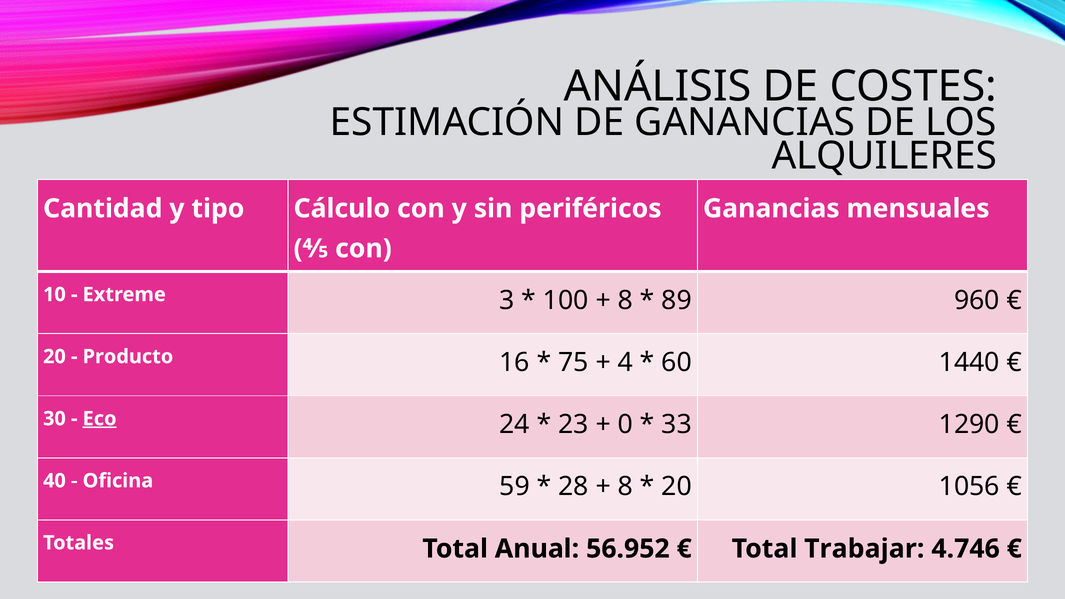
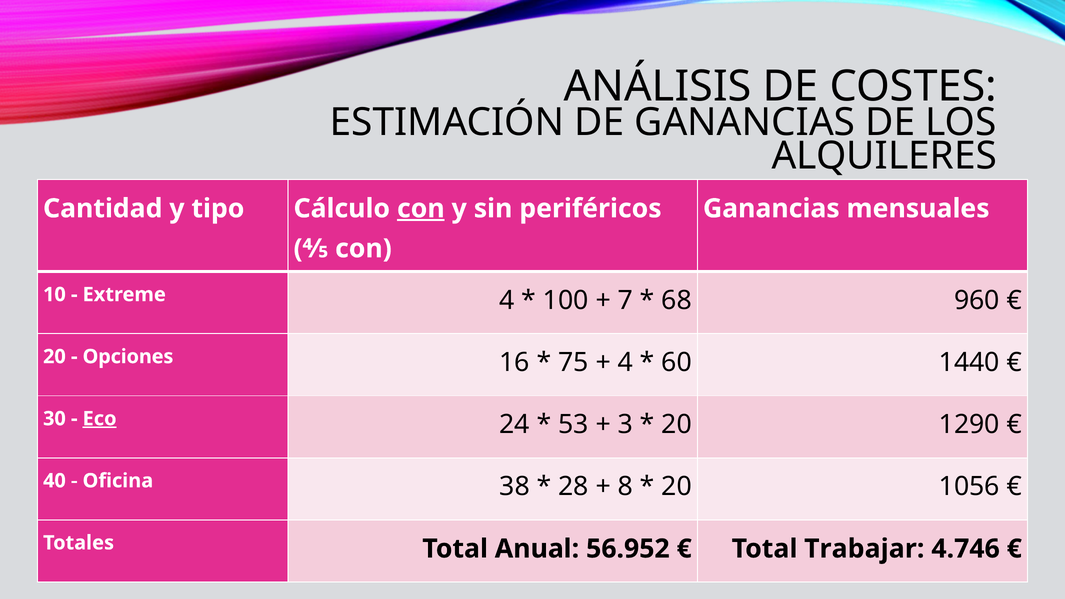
con at (421, 209) underline: none -> present
Extreme 3: 3 -> 4
8 at (625, 300): 8 -> 7
89: 89 -> 68
Producto: Producto -> Opciones
23: 23 -> 53
0: 0 -> 3
33 at (677, 425): 33 -> 20
59: 59 -> 38
